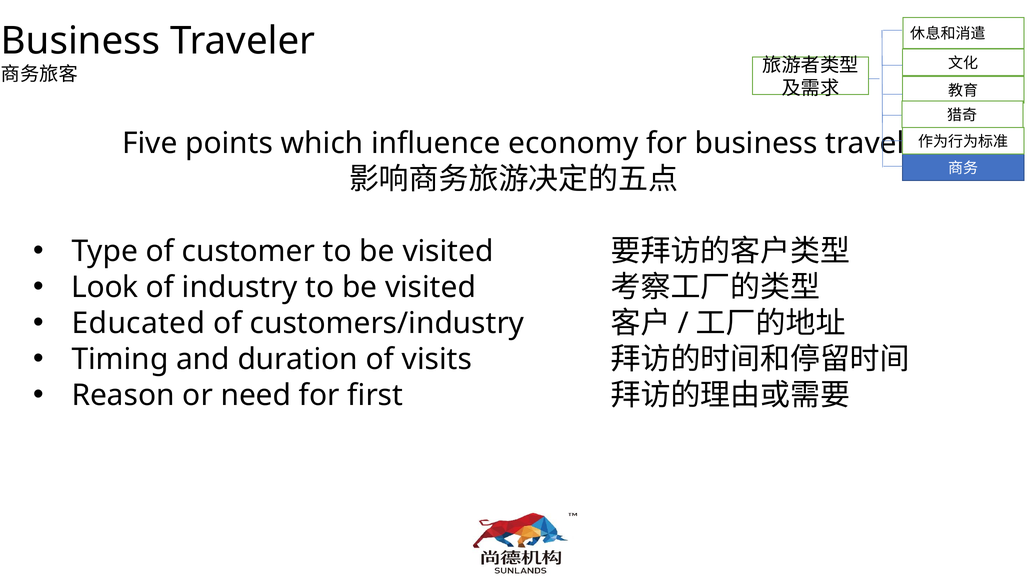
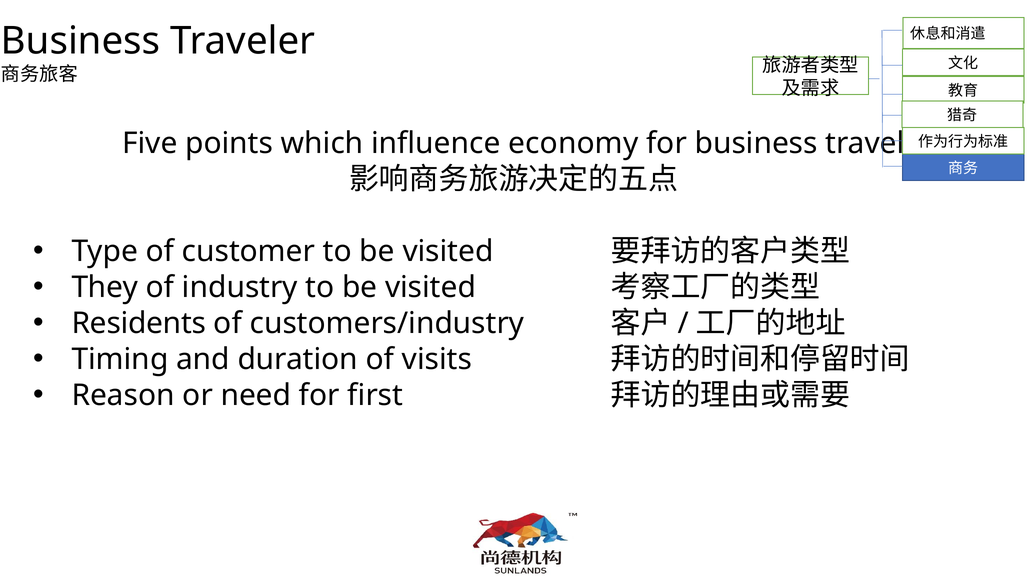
Look: Look -> They
Educated: Educated -> Residents
